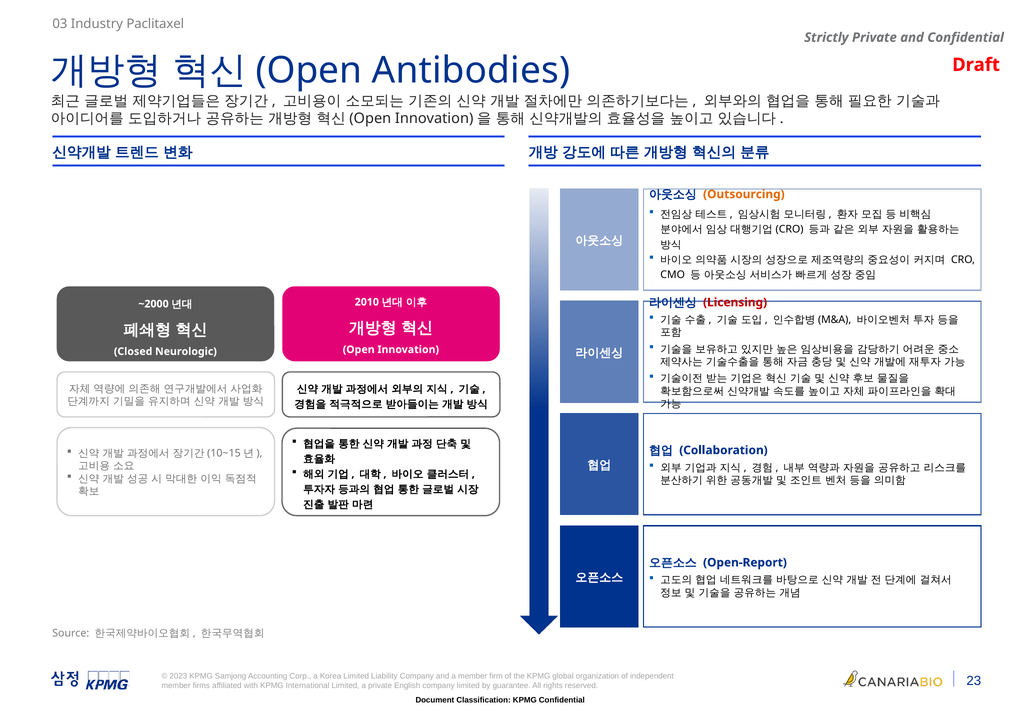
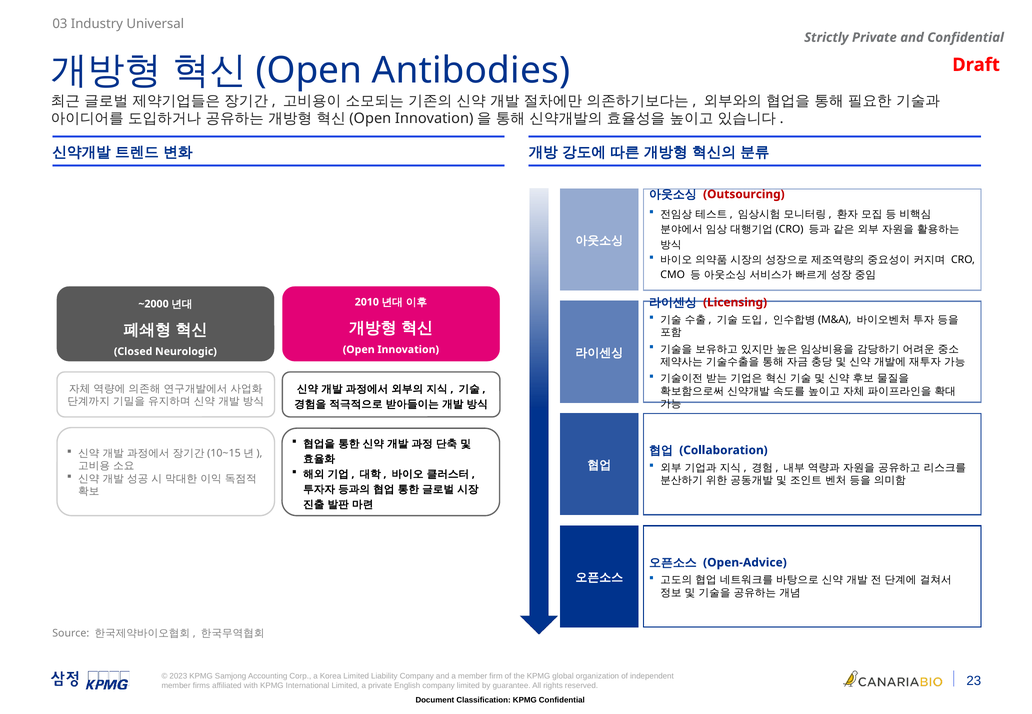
Paclitaxel: Paclitaxel -> Universal
Outsourcing colour: orange -> red
Open-Report: Open-Report -> Open-Advice
